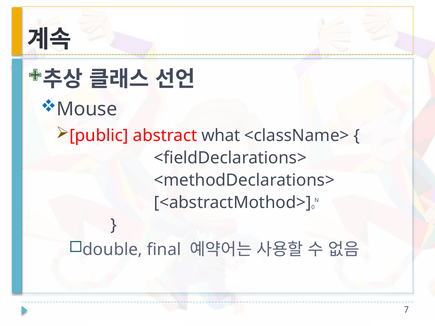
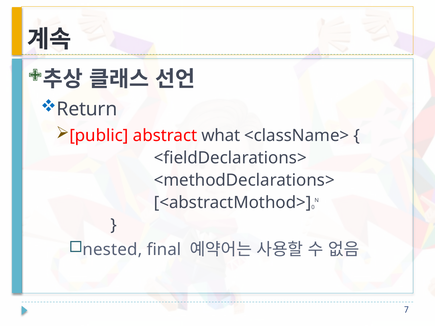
Mouse: Mouse -> Return
double: double -> nested
